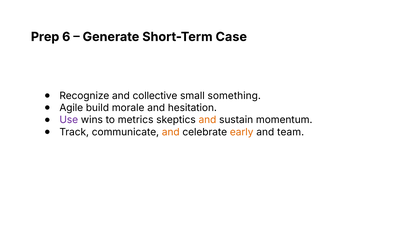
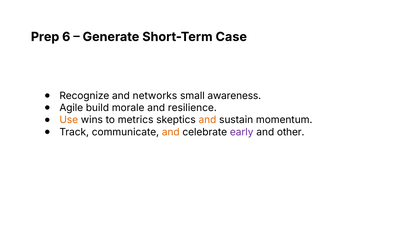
collective: collective -> networks
something: something -> awareness
hesitation: hesitation -> resilience
Use colour: purple -> orange
early colour: orange -> purple
team: team -> other
